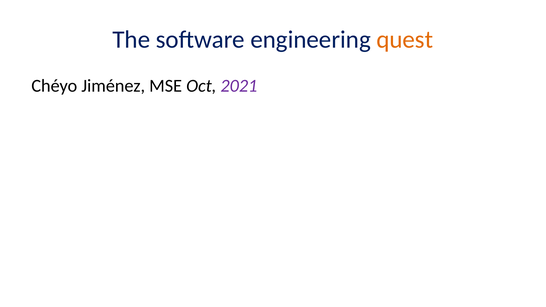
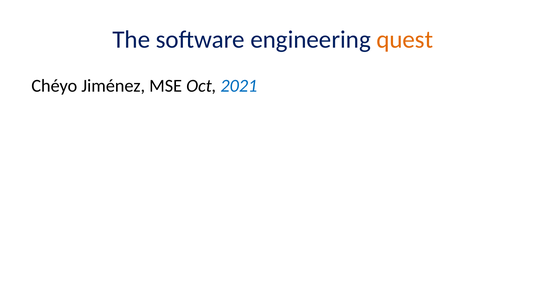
2021 colour: purple -> blue
